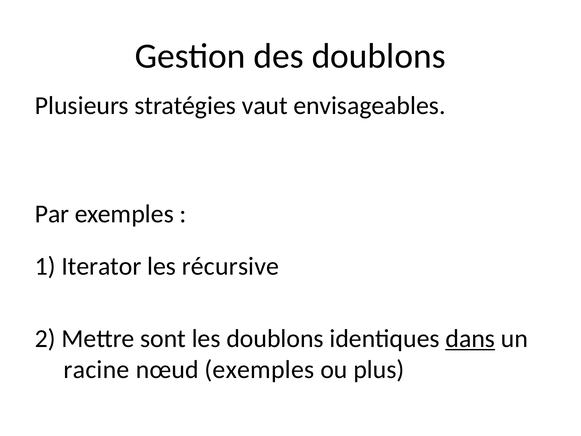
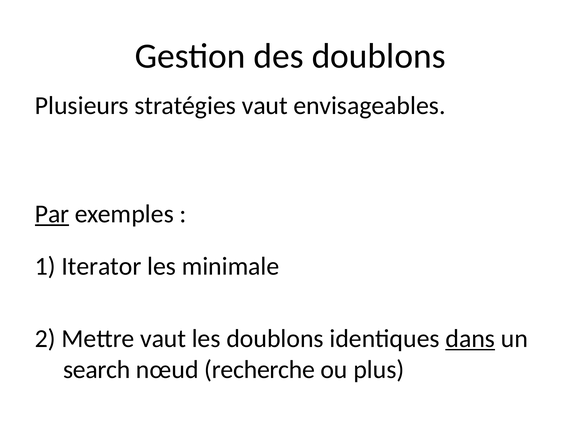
Par underline: none -> present
récursive: récursive -> minimale
Mettre sont: sont -> vaut
racine: racine -> search
nœud exemples: exemples -> recherche
